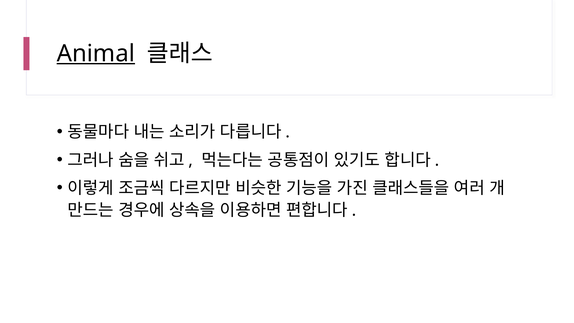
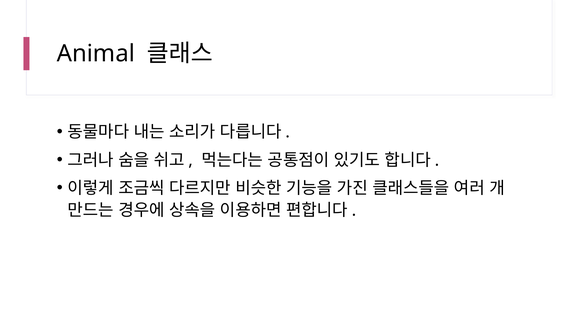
Animal underline: present -> none
